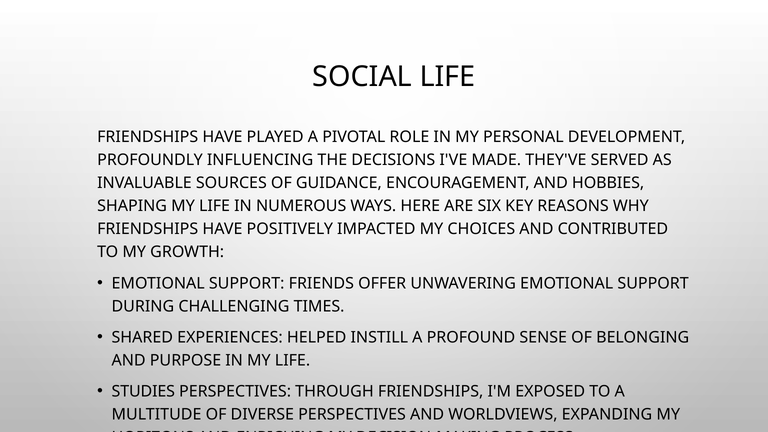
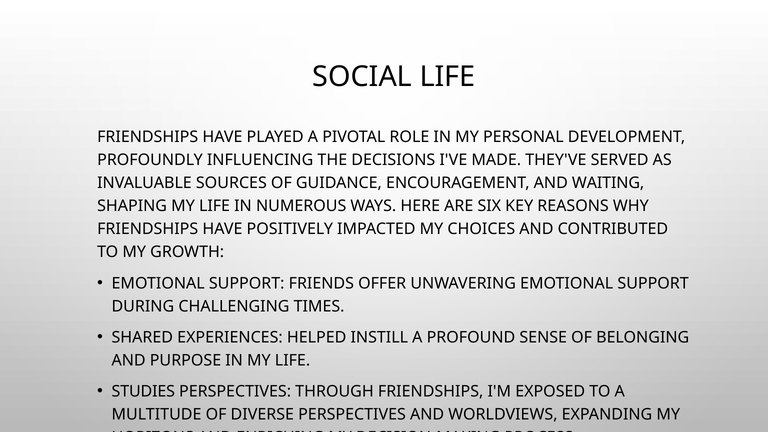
HOBBIES: HOBBIES -> WAITING
